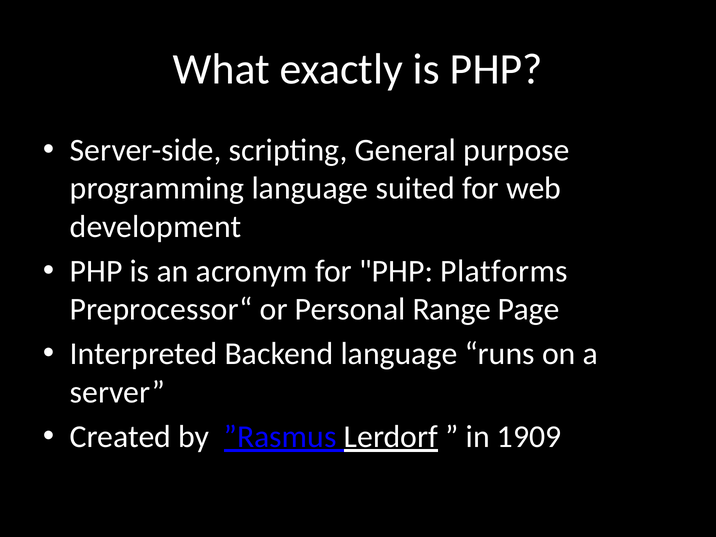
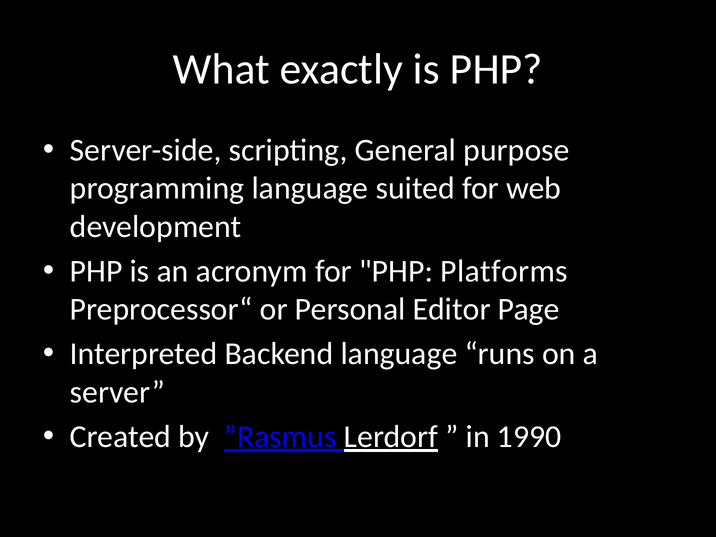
Range: Range -> Editor
1909: 1909 -> 1990
